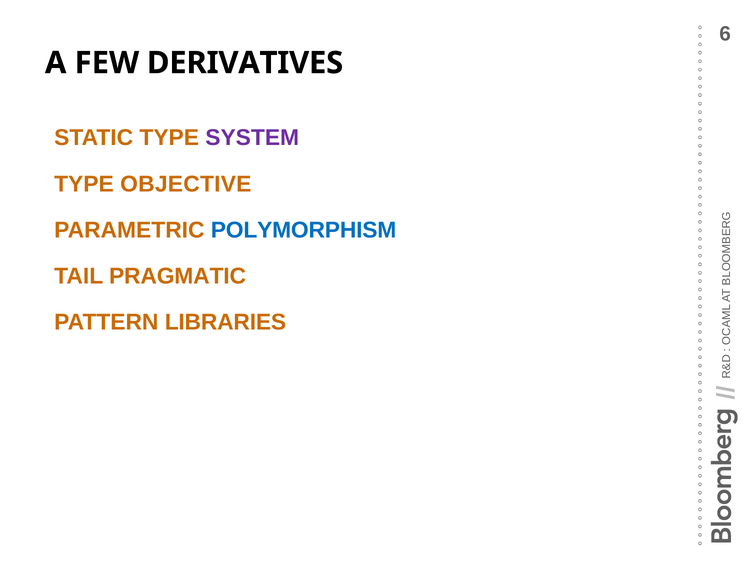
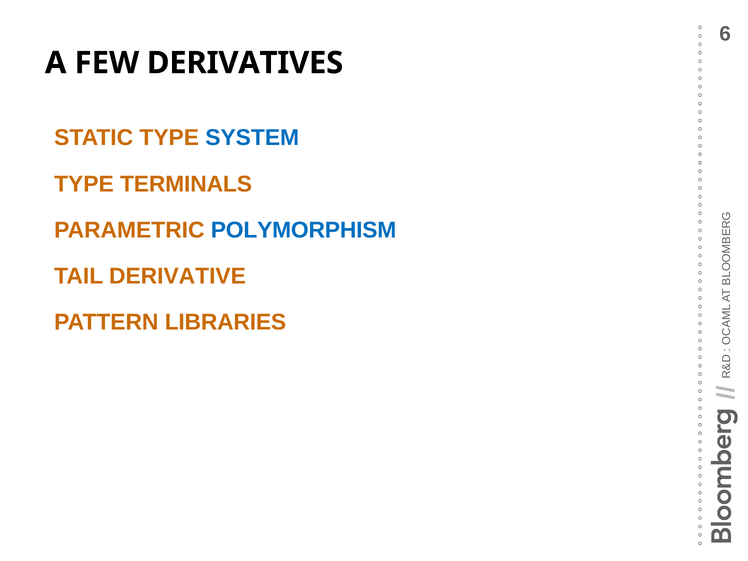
SYSTEM colour: purple -> blue
OBJECTIVE: OBJECTIVE -> TERMINALS
PRAGMATIC: PRAGMATIC -> DERIVATIVE
